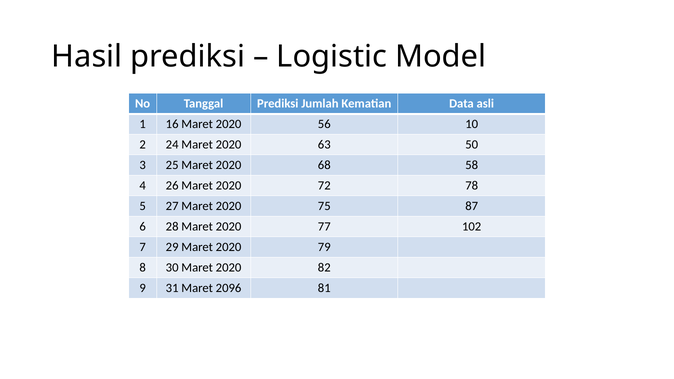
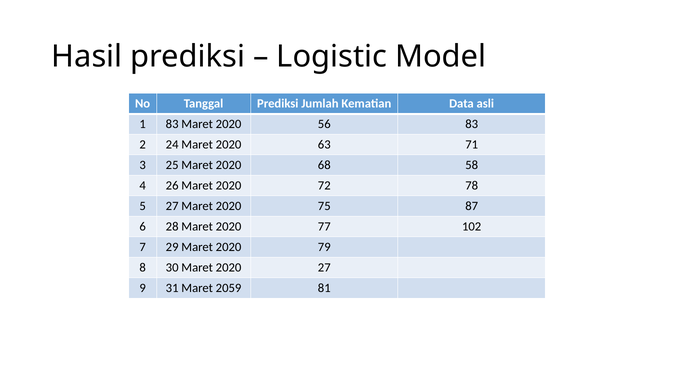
1 16: 16 -> 83
56 10: 10 -> 83
50: 50 -> 71
2020 82: 82 -> 27
2096: 2096 -> 2059
